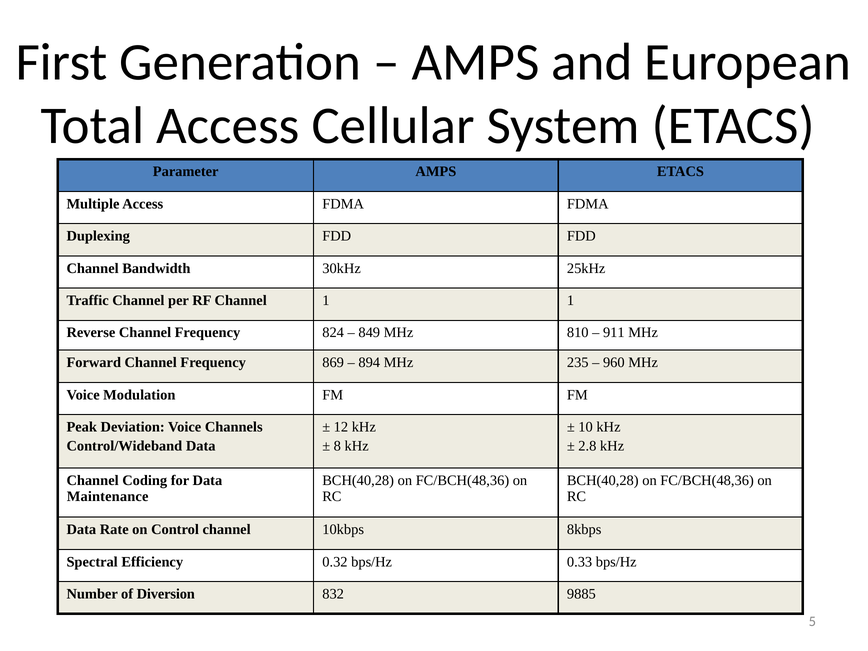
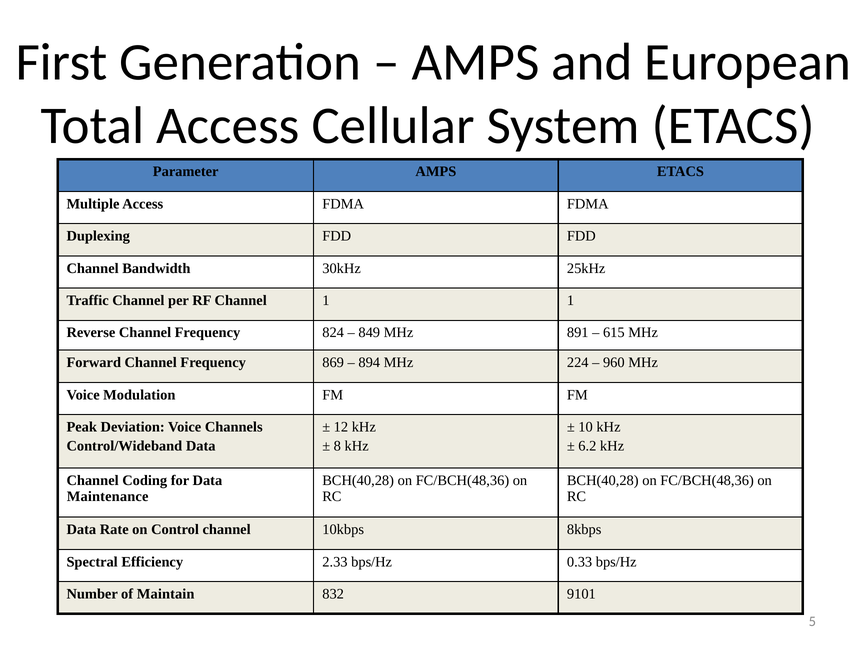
810: 810 -> 891
911: 911 -> 615
235: 235 -> 224
2.8: 2.8 -> 6.2
0.32: 0.32 -> 2.33
Diversion: Diversion -> Maintain
9885: 9885 -> 9101
